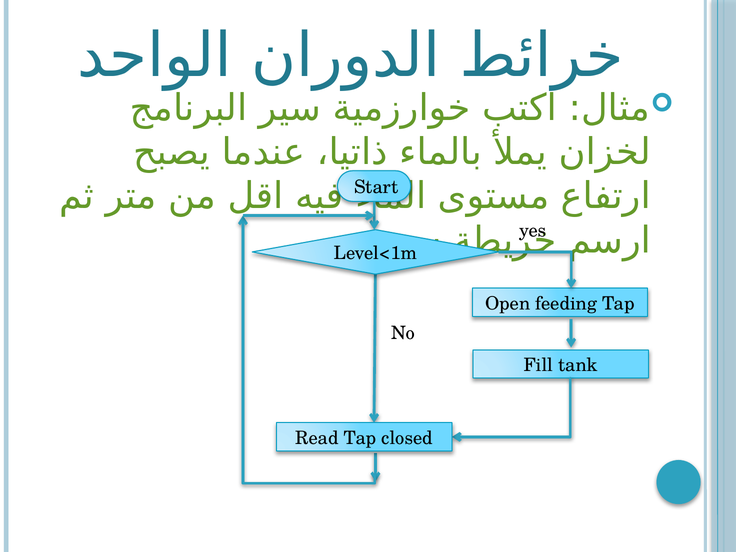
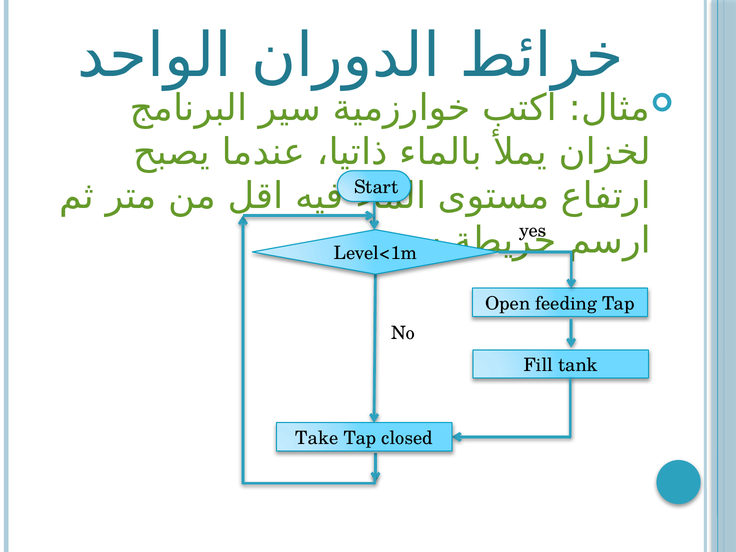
Read: Read -> Take
